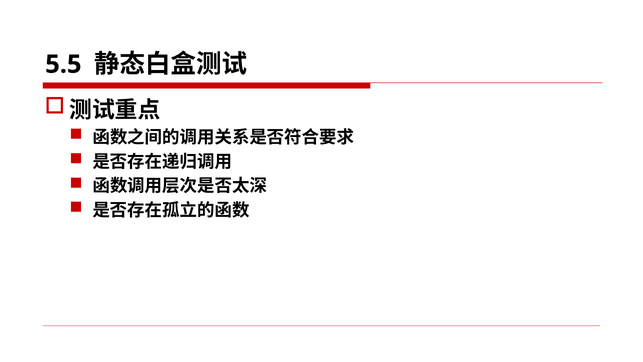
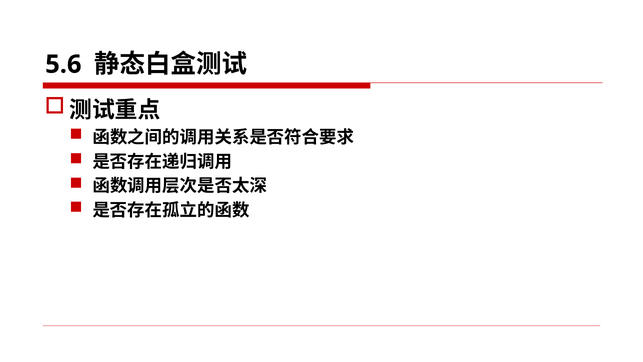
5.5: 5.5 -> 5.6
